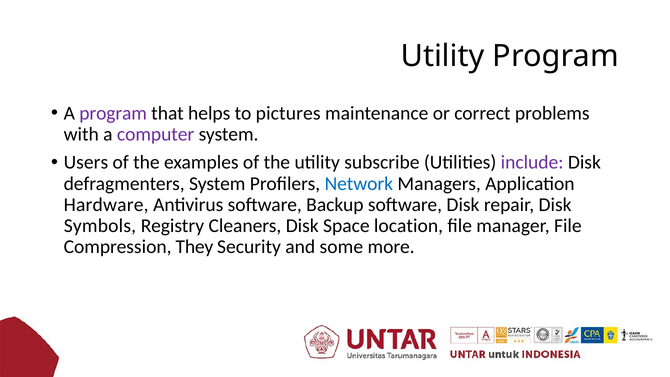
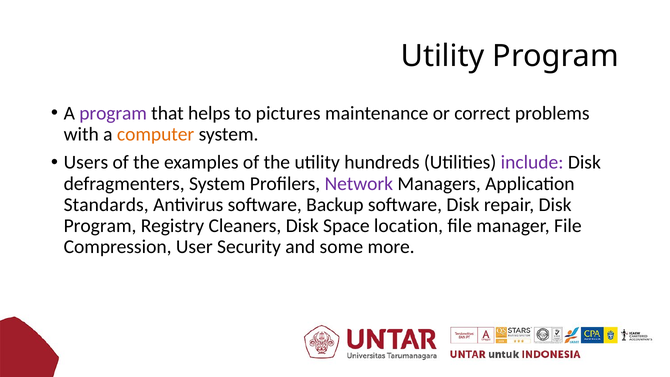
computer colour: purple -> orange
subscribe: subscribe -> hundreds
Network colour: blue -> purple
Hardware: Hardware -> Standards
Symbols at (100, 226): Symbols -> Program
They: They -> User
